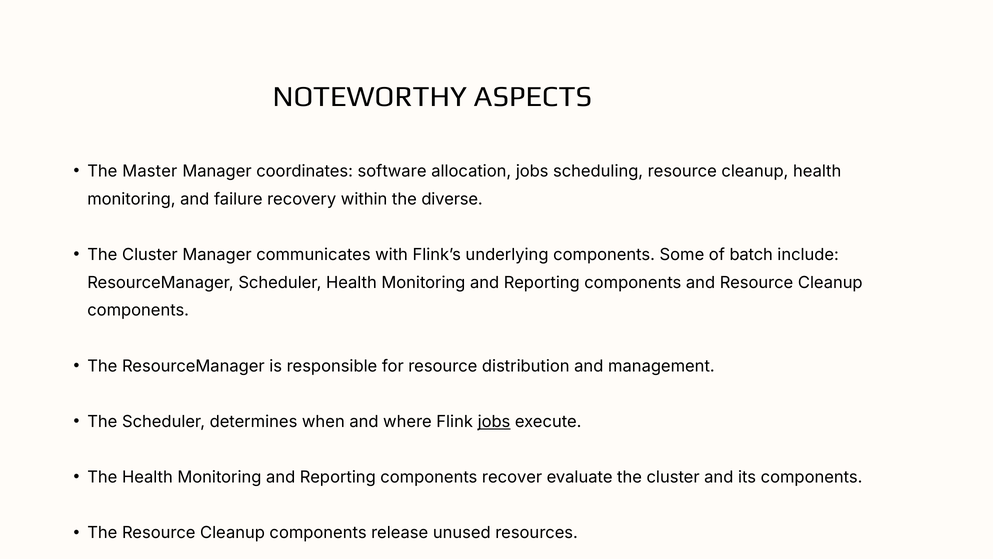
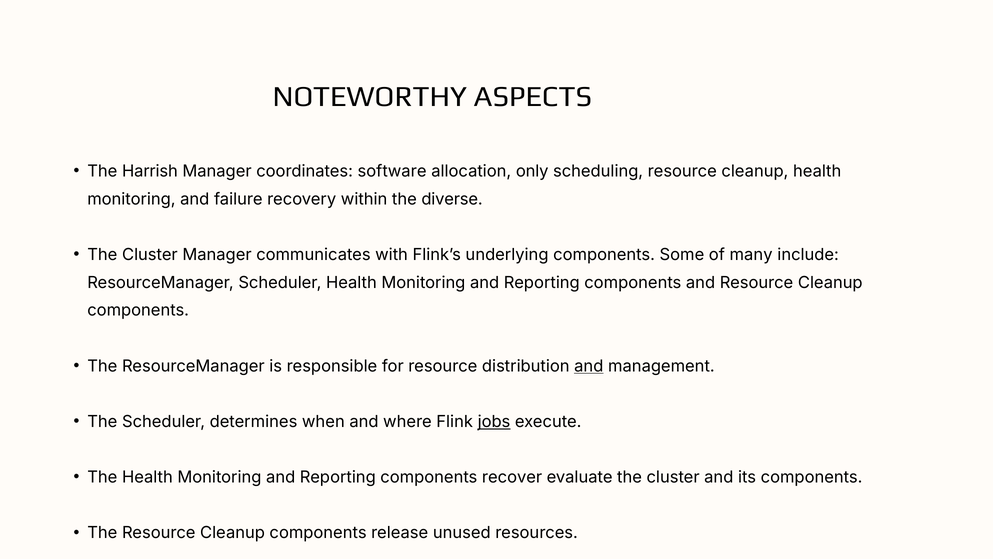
Master: Master -> Harrish
allocation jobs: jobs -> only
batch: batch -> many
and at (589, 366) underline: none -> present
